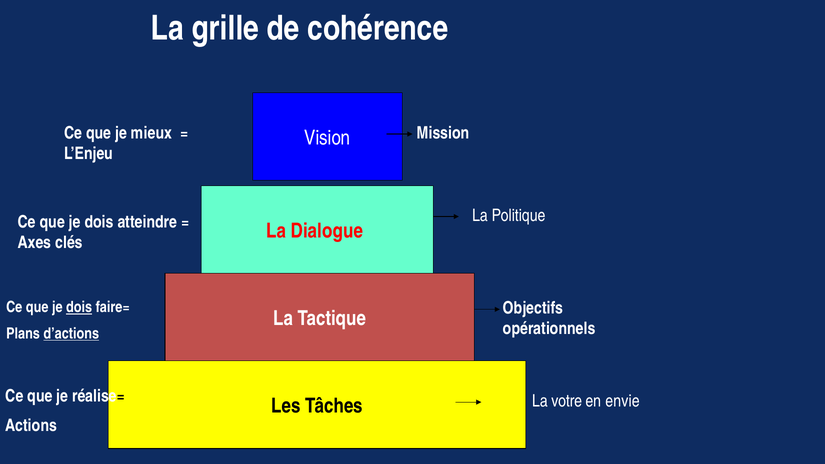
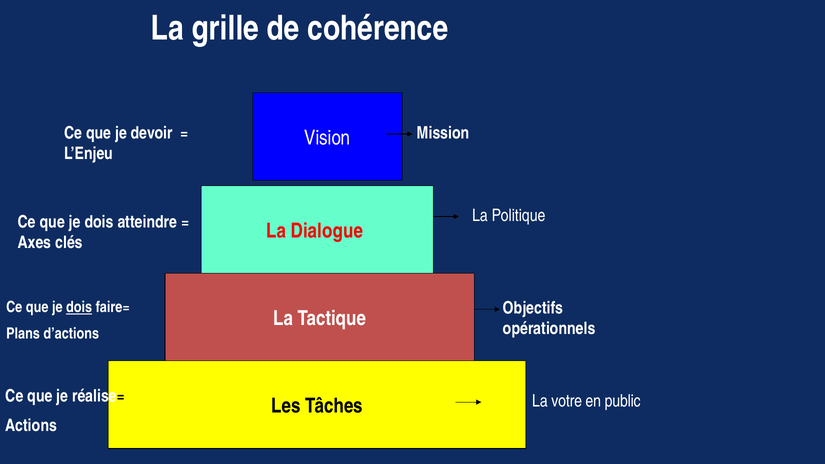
mieux: mieux -> devoir
d’actions underline: present -> none
envie: envie -> public
